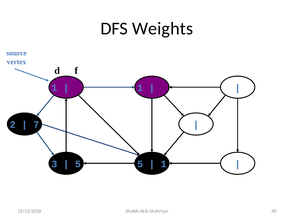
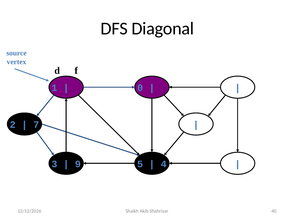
Weights: Weights -> Diagonal
1 at (140, 88): 1 -> 0
5 at (78, 164): 5 -> 9
1 at (164, 164): 1 -> 4
